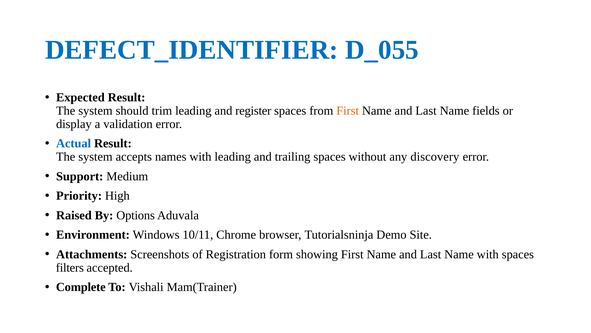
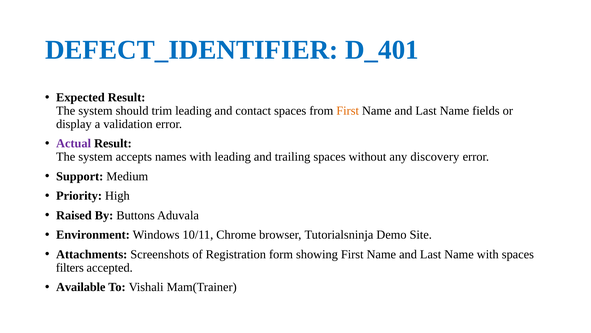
D_055: D_055 -> D_401
register: register -> contact
Actual colour: blue -> purple
Options: Options -> Buttons
Complete: Complete -> Available
